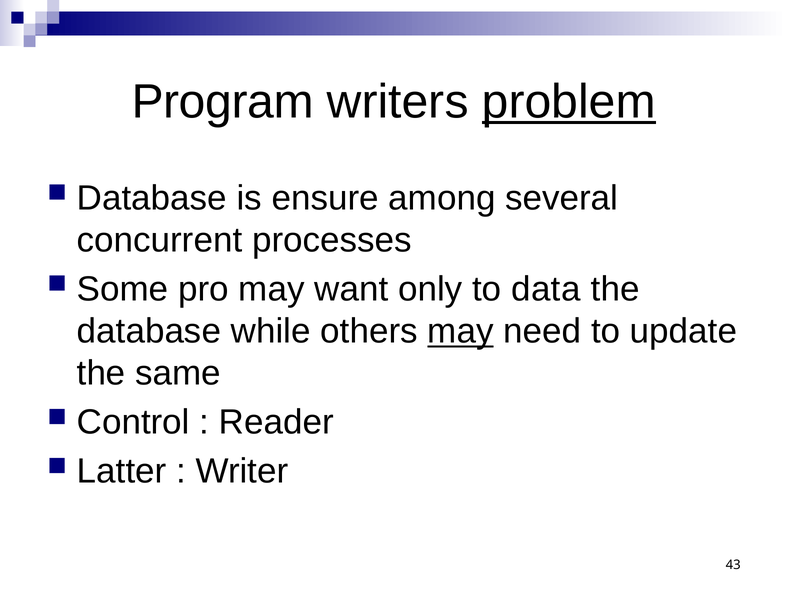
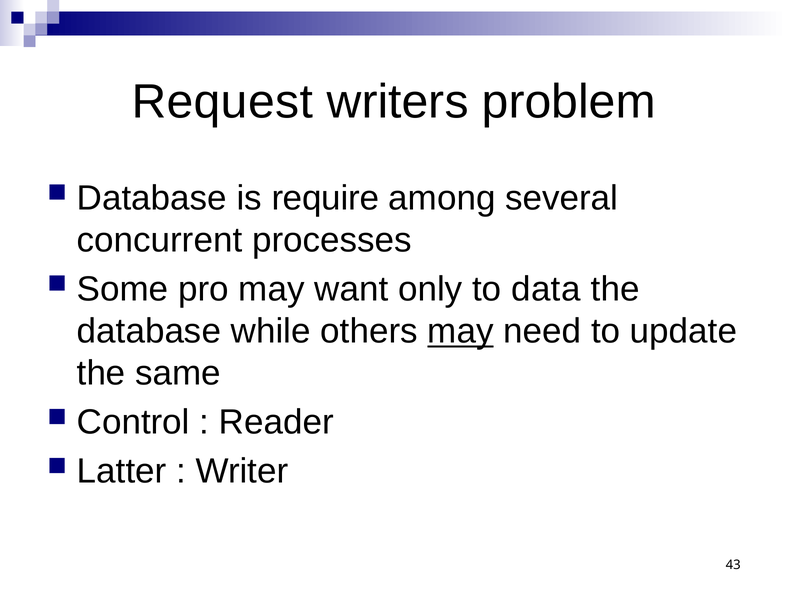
Program: Program -> Request
problem underline: present -> none
ensure: ensure -> require
